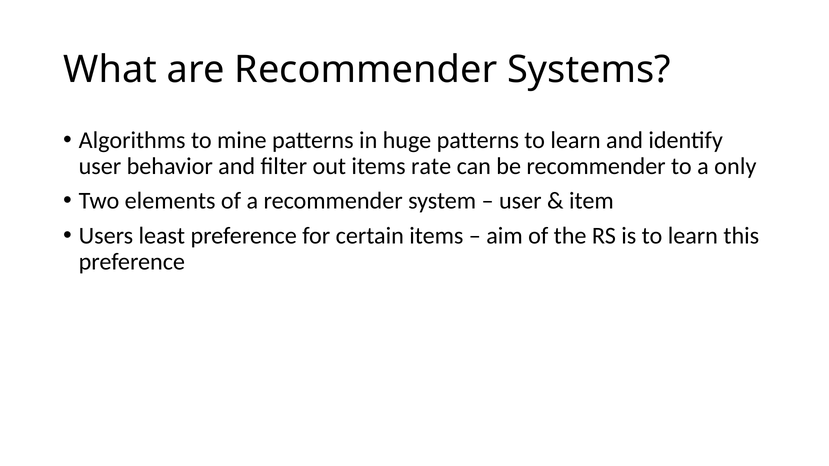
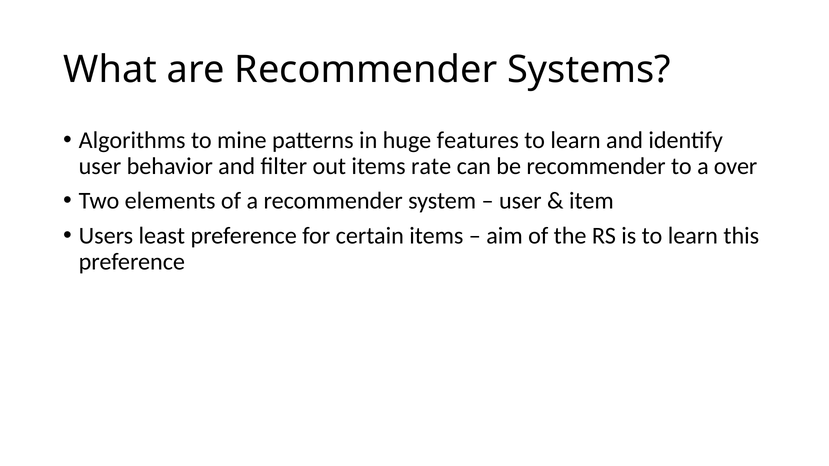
huge patterns: patterns -> features
only: only -> over
